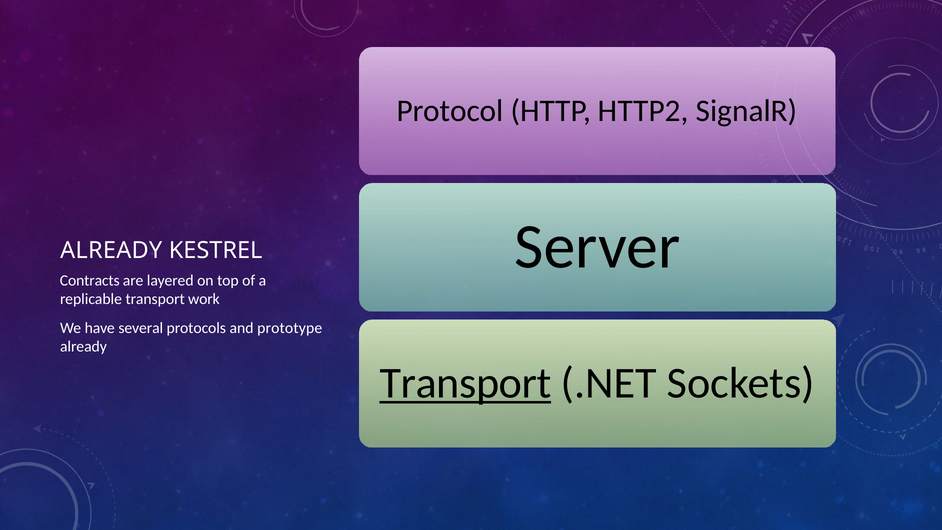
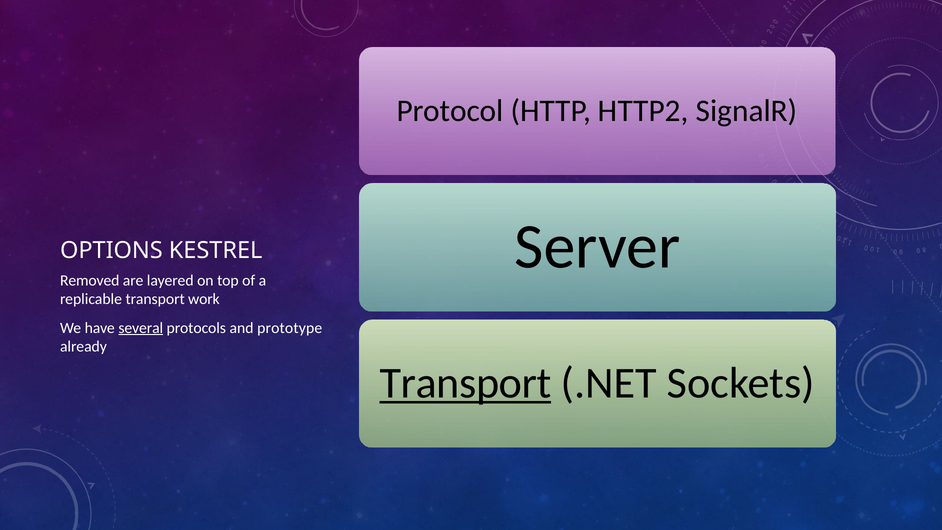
ALREADY at (111, 250): ALREADY -> OPTIONS
Contracts: Contracts -> Removed
several underline: none -> present
